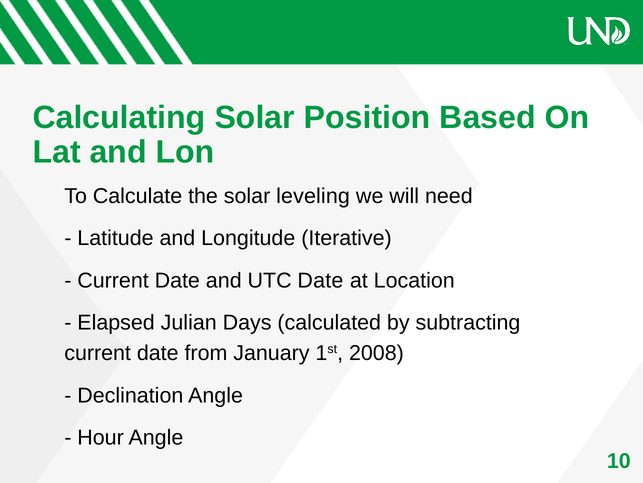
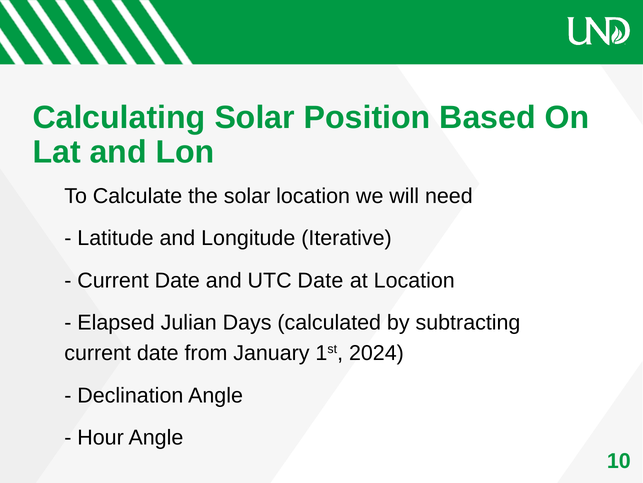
solar leveling: leveling -> location
2008: 2008 -> 2024
